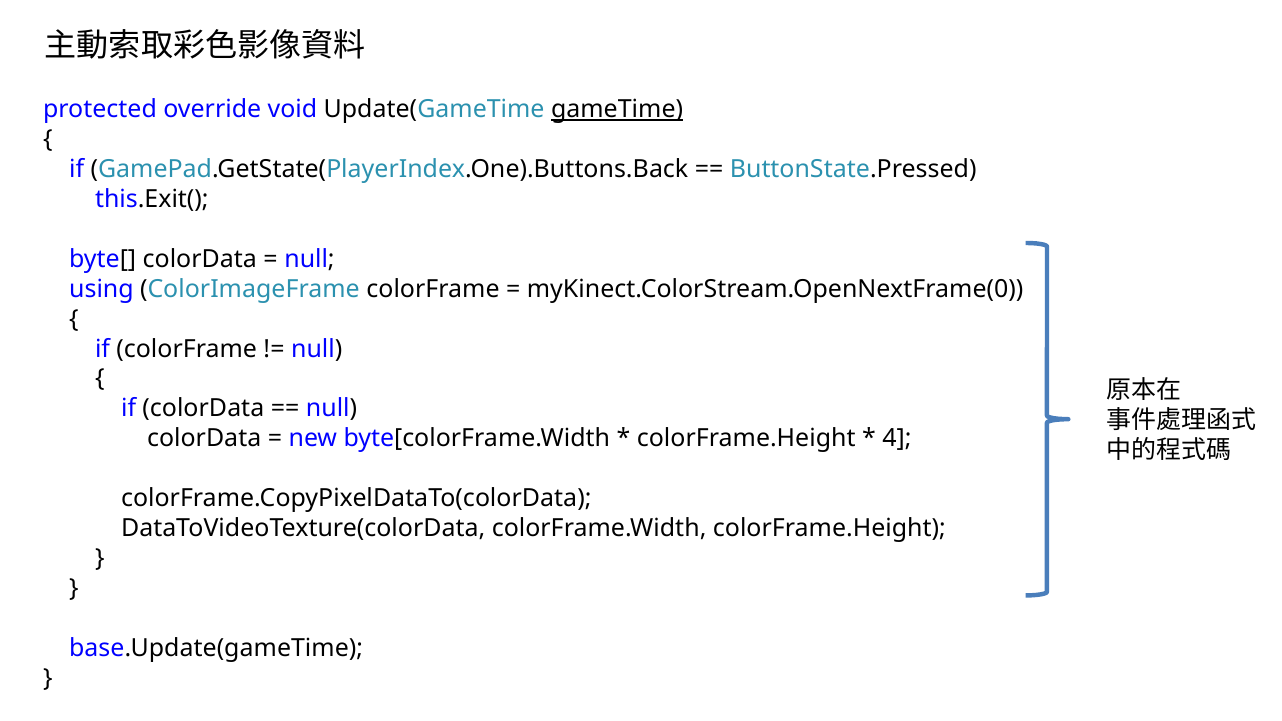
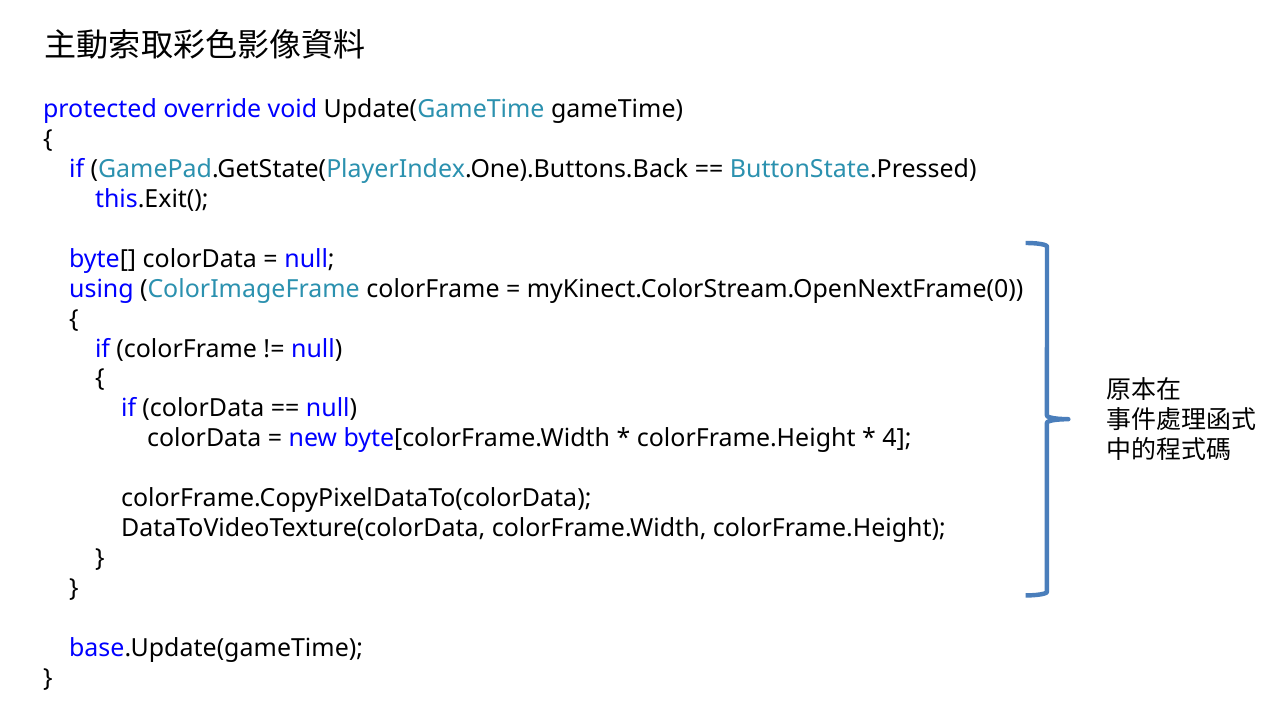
gameTime underline: present -> none
